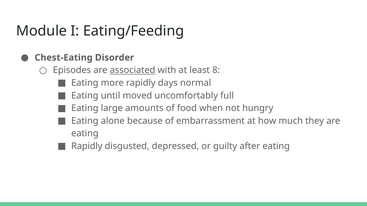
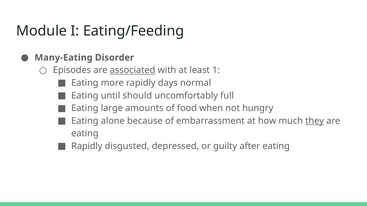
Chest-Eating: Chest-Eating -> Many-Eating
8: 8 -> 1
moved: moved -> should
they underline: none -> present
